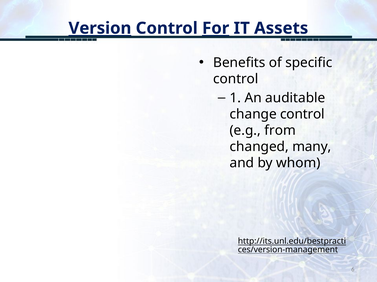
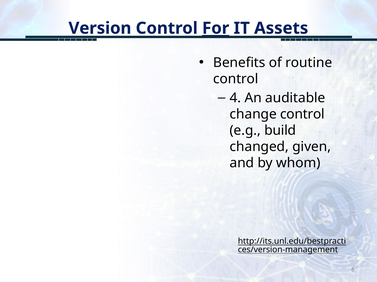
Version underline: present -> none
specific: specific -> routine
1: 1 -> 4
from: from -> build
many: many -> given
